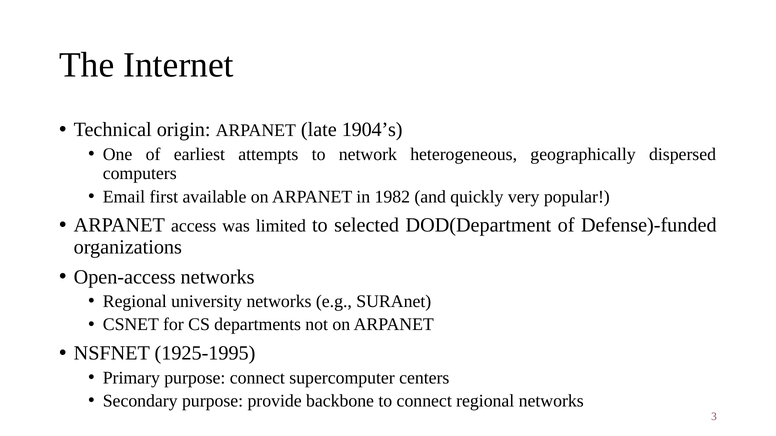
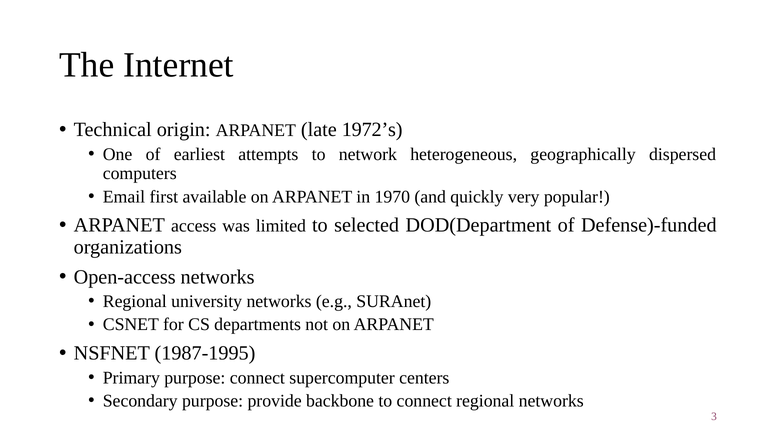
1904’s: 1904’s -> 1972’s
1982: 1982 -> 1970
1925-1995: 1925-1995 -> 1987-1995
